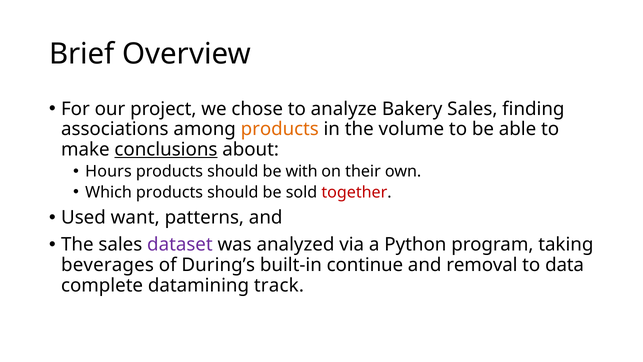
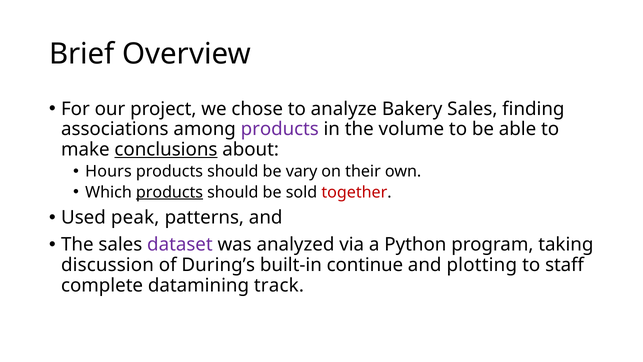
products at (280, 129) colour: orange -> purple
with: with -> vary
products at (170, 192) underline: none -> present
want: want -> peak
beverages: beverages -> discussion
removal: removal -> plotting
data: data -> staff
